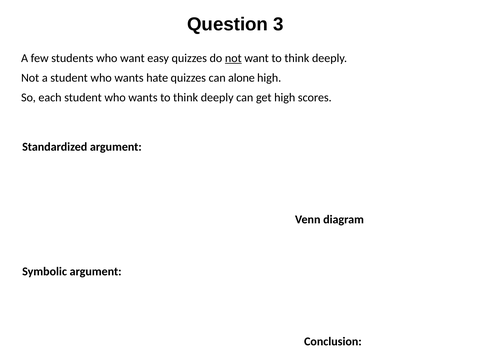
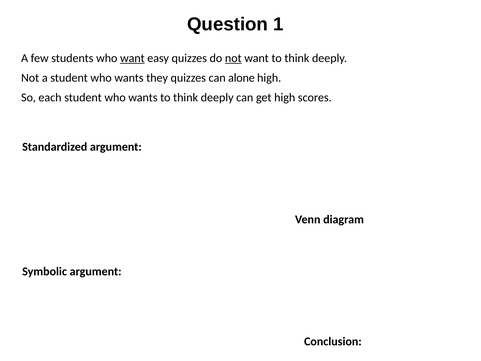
3: 3 -> 1
want at (132, 58) underline: none -> present
hate: hate -> they
